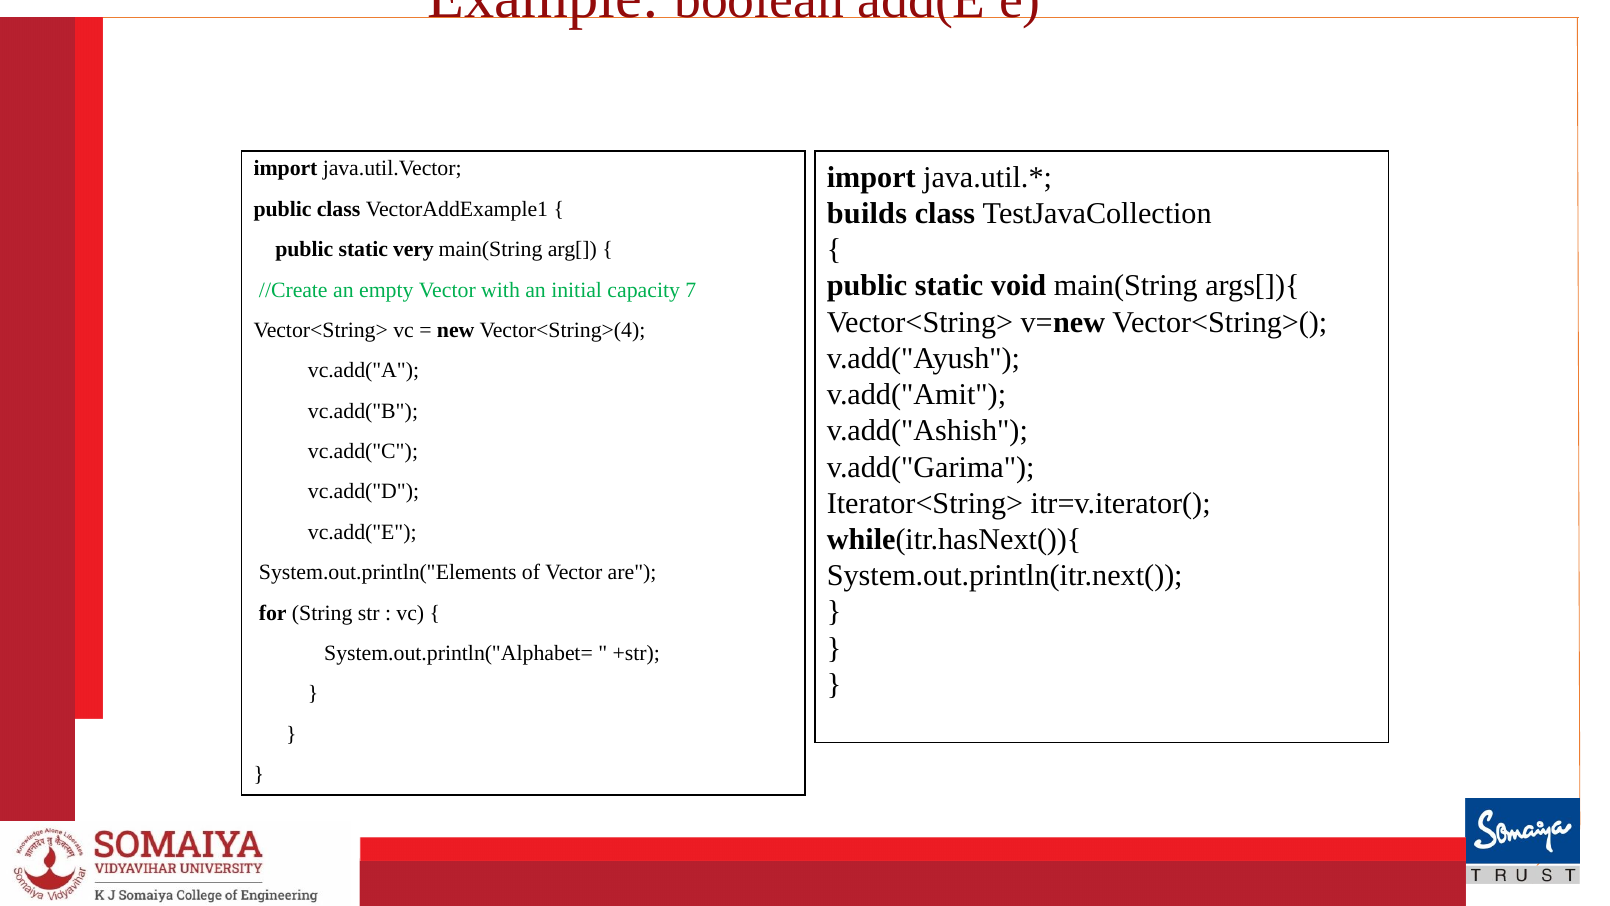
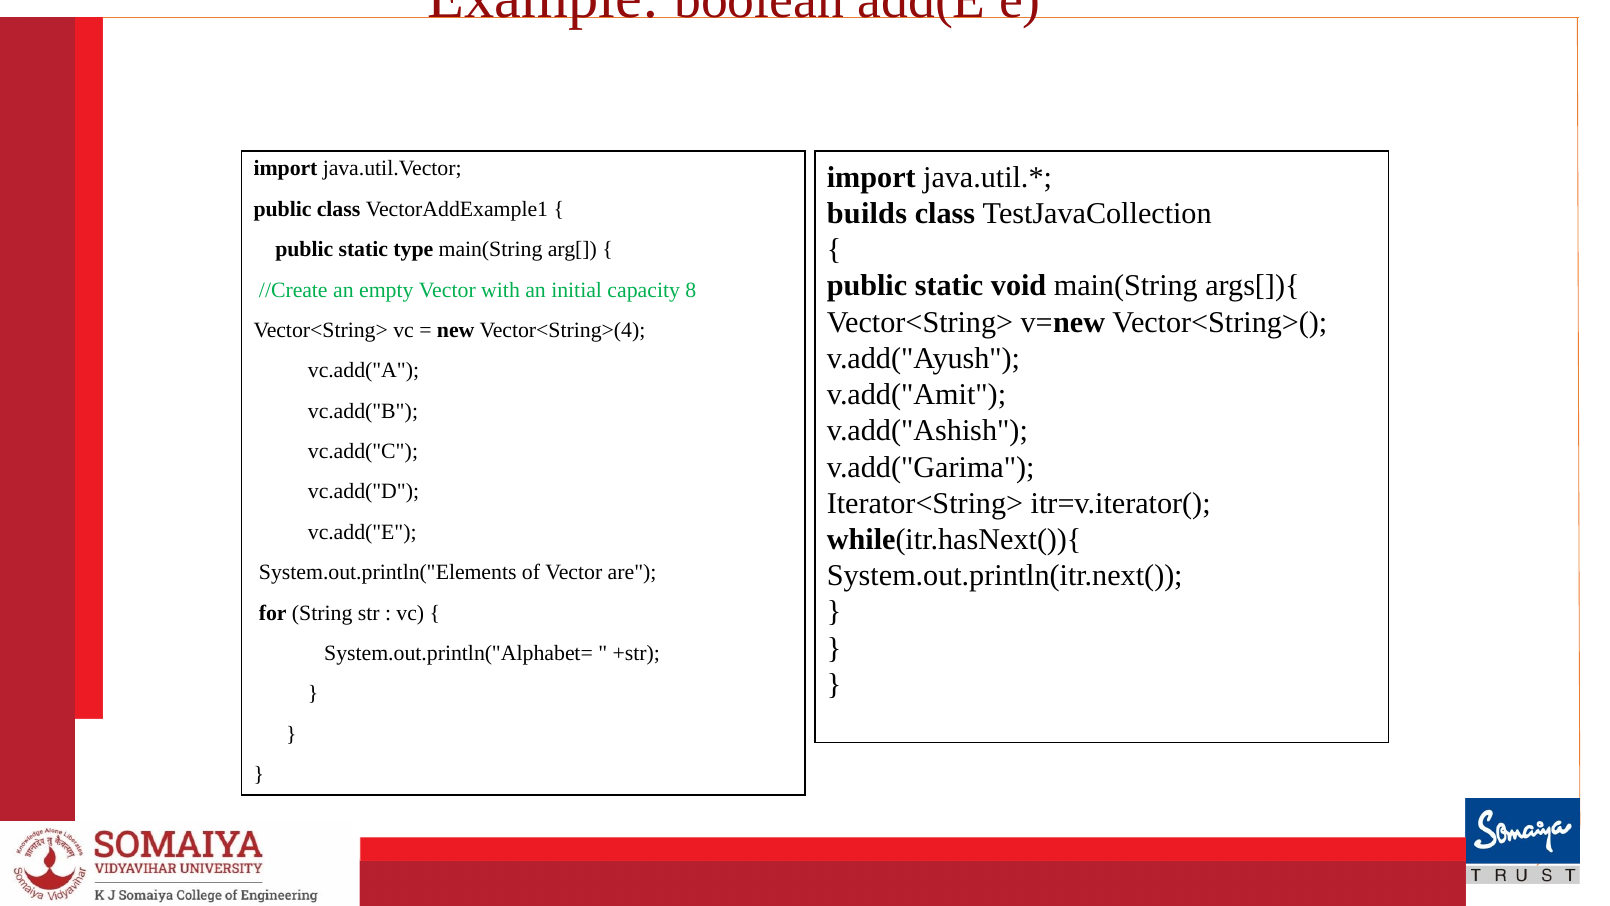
very: very -> type
7: 7 -> 8
